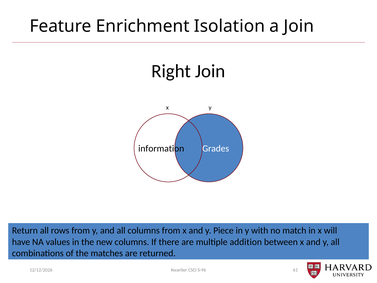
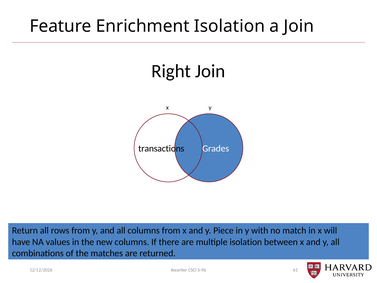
information: information -> transactions
multiple addition: addition -> isolation
